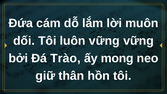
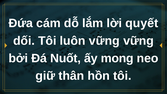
muôn: muôn -> quyết
Trào: Trào -> Nuốt
